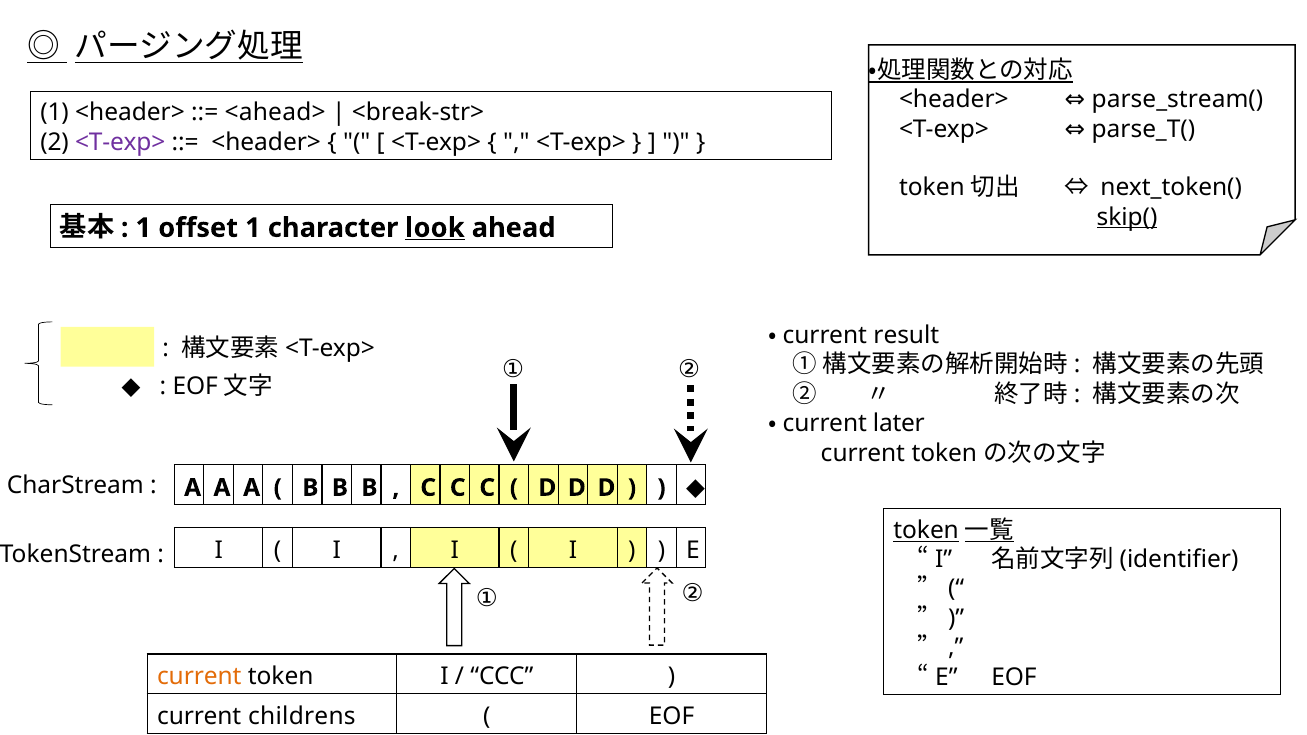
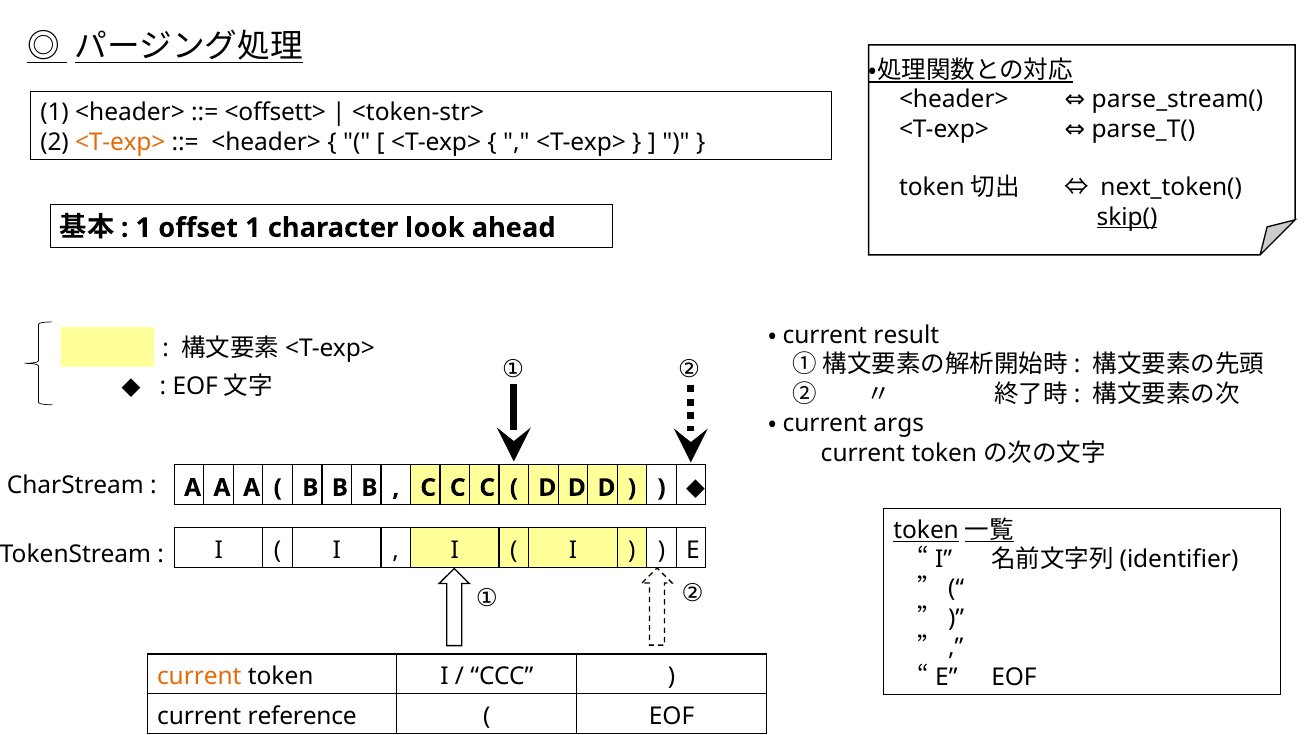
<ahead>: <ahead> -> <offsett>
<break-str>: <break-str> -> <token-str>
<T-exp> at (120, 142) colour: purple -> orange
look underline: present -> none
later: later -> args
childrens: childrens -> reference
